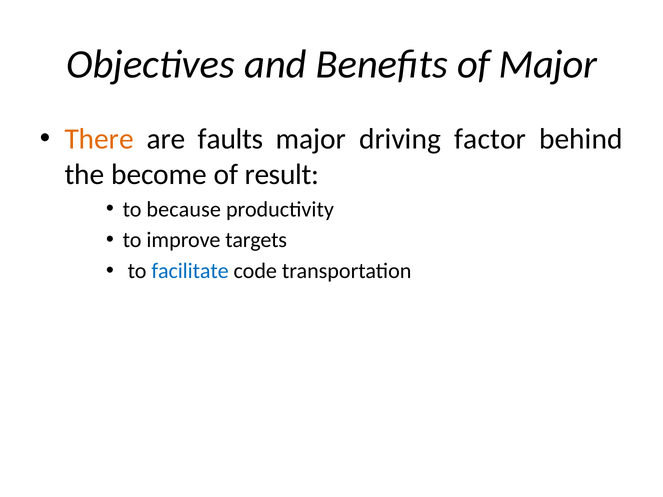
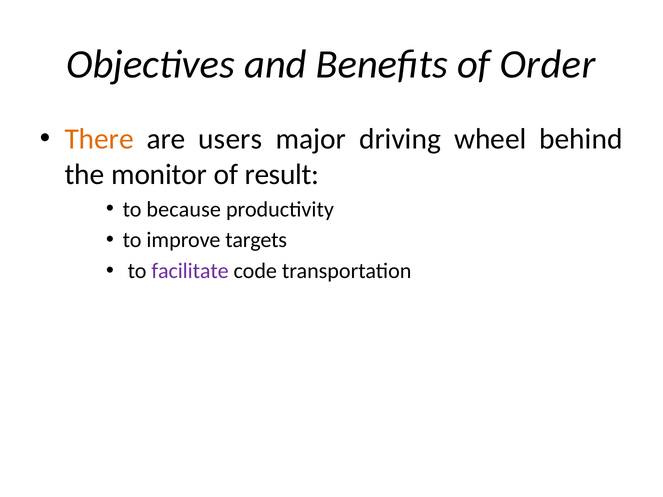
of Major: Major -> Order
faults: faults -> users
factor: factor -> wheel
become: become -> monitor
facilitate colour: blue -> purple
